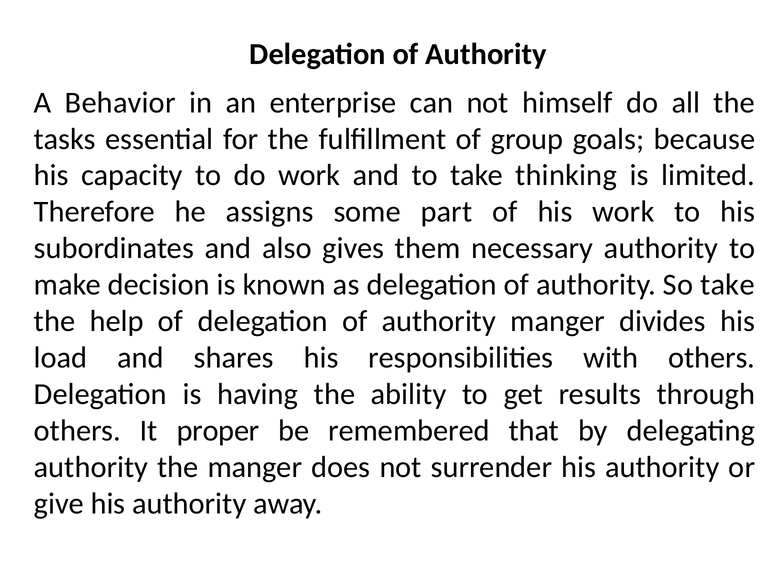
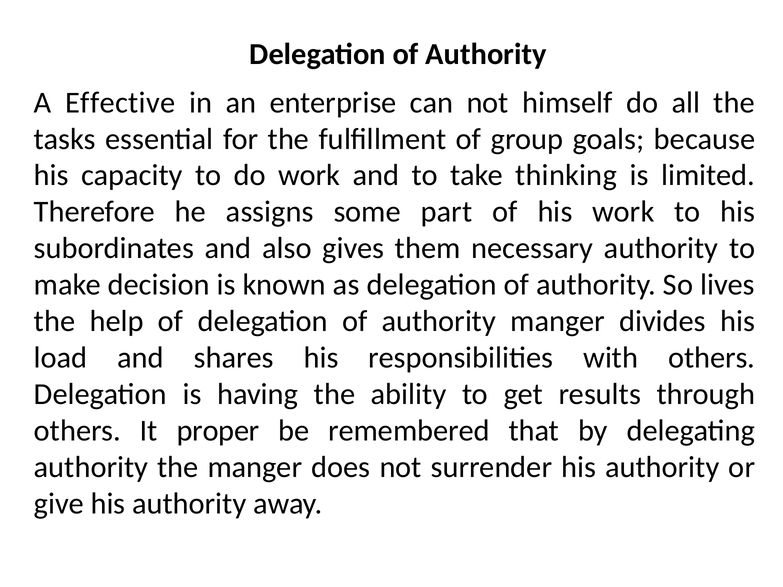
Behavior: Behavior -> Effective
So take: take -> lives
